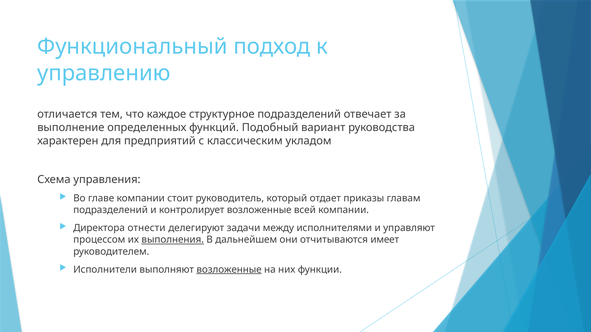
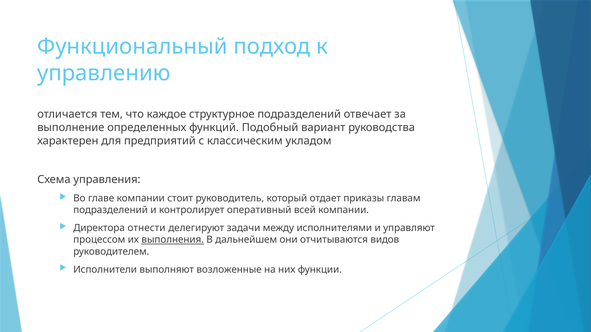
контролирует возложенные: возложенные -> оперативный
имеет: имеет -> видов
возложенные at (229, 270) underline: present -> none
